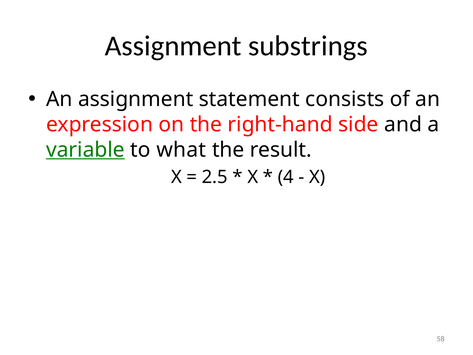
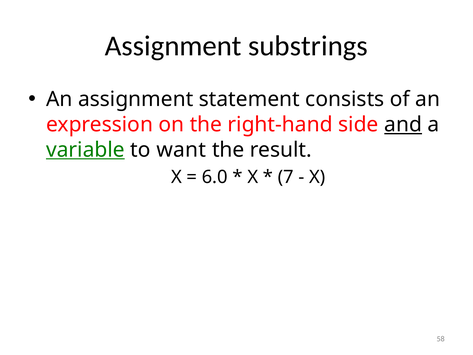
and underline: none -> present
what: what -> want
2.5: 2.5 -> 6.0
4: 4 -> 7
